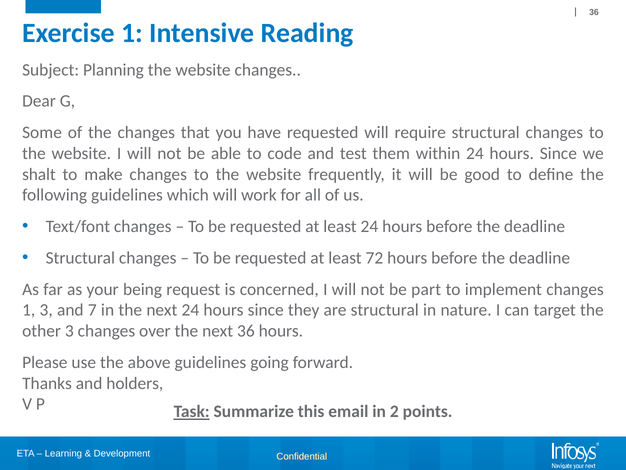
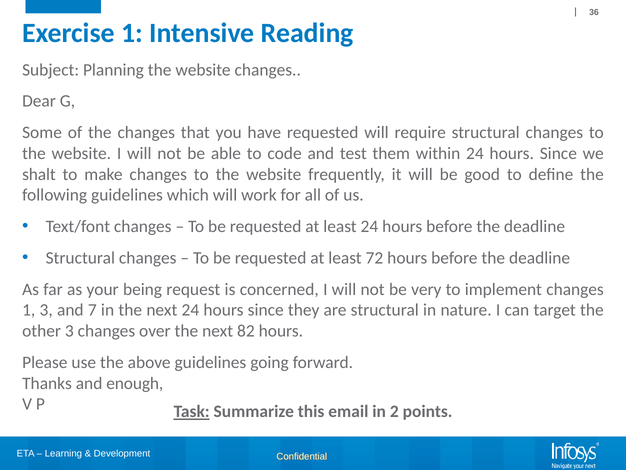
part: part -> very
next 36: 36 -> 82
holders: holders -> enough
